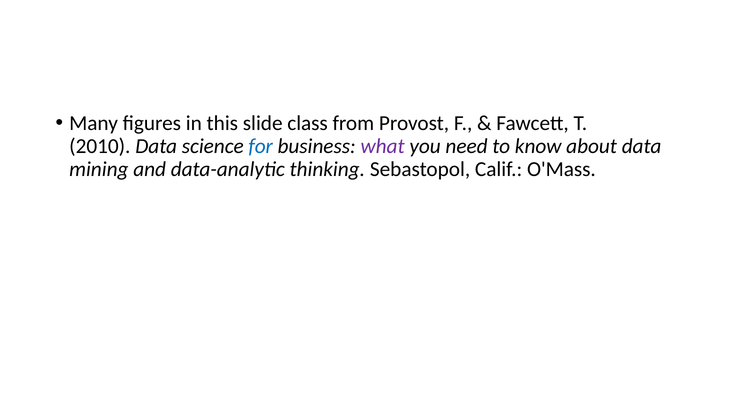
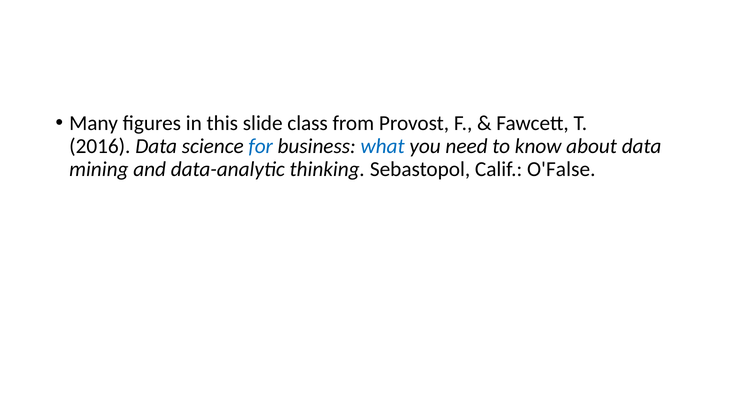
2010: 2010 -> 2016
what colour: purple -> blue
O'Mass: O'Mass -> O'False
